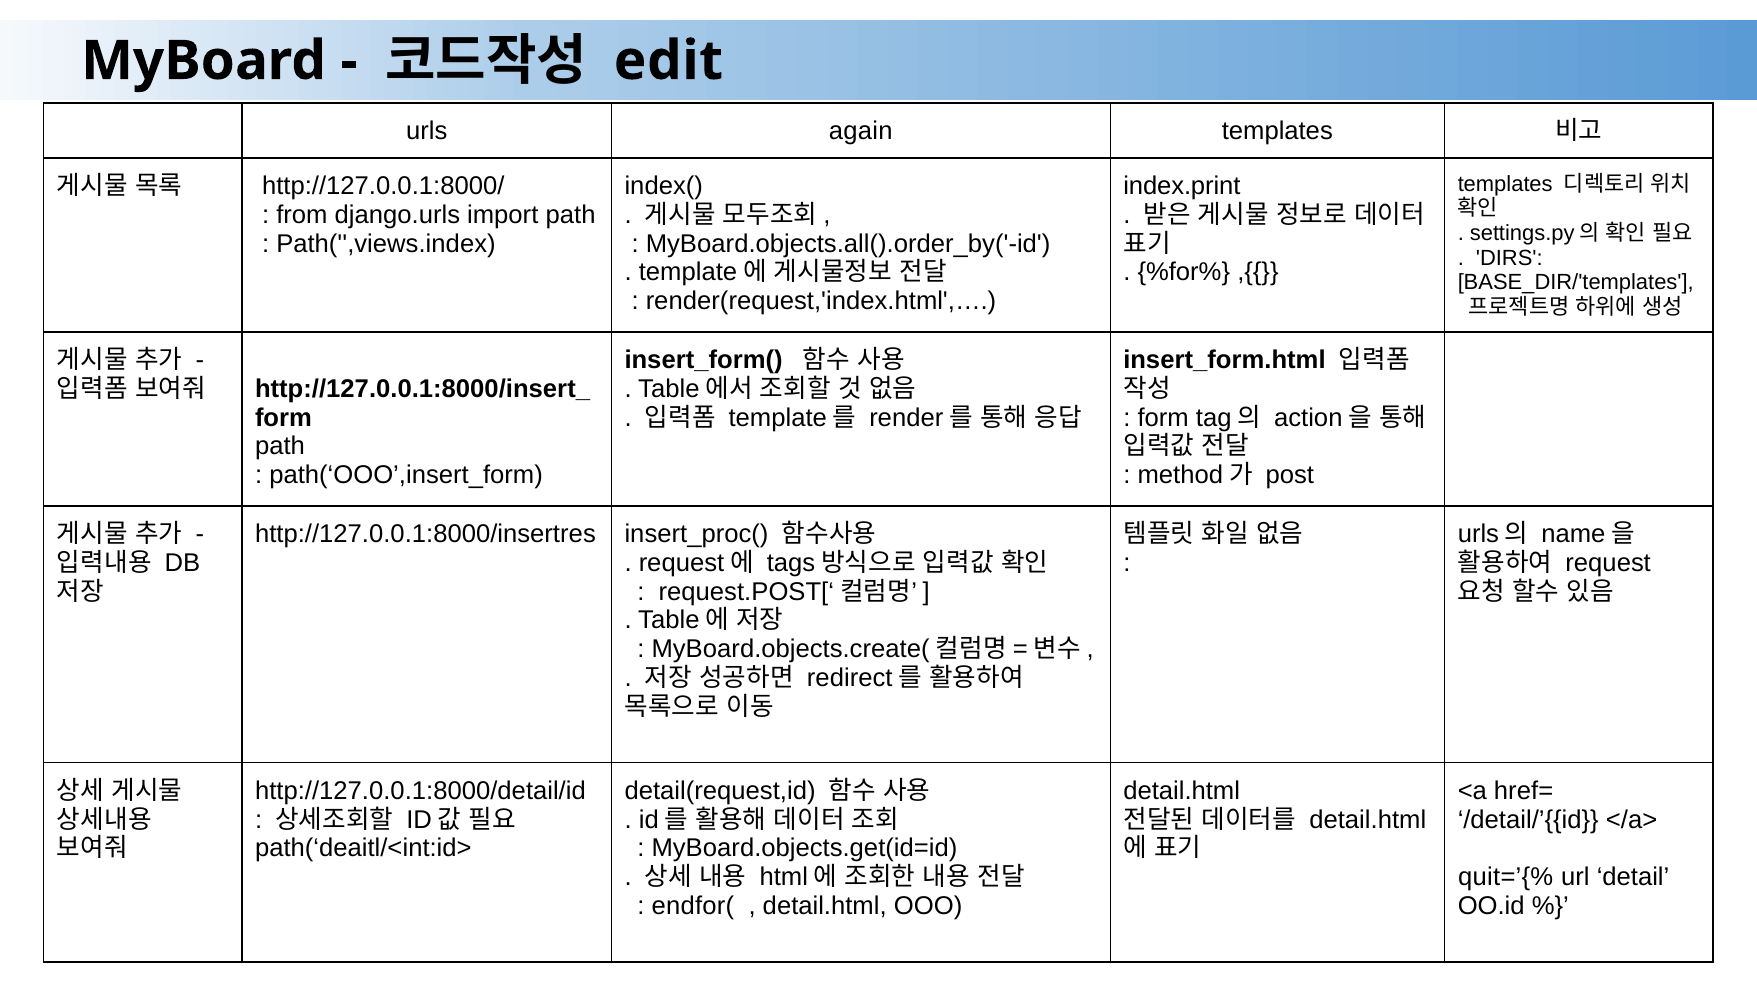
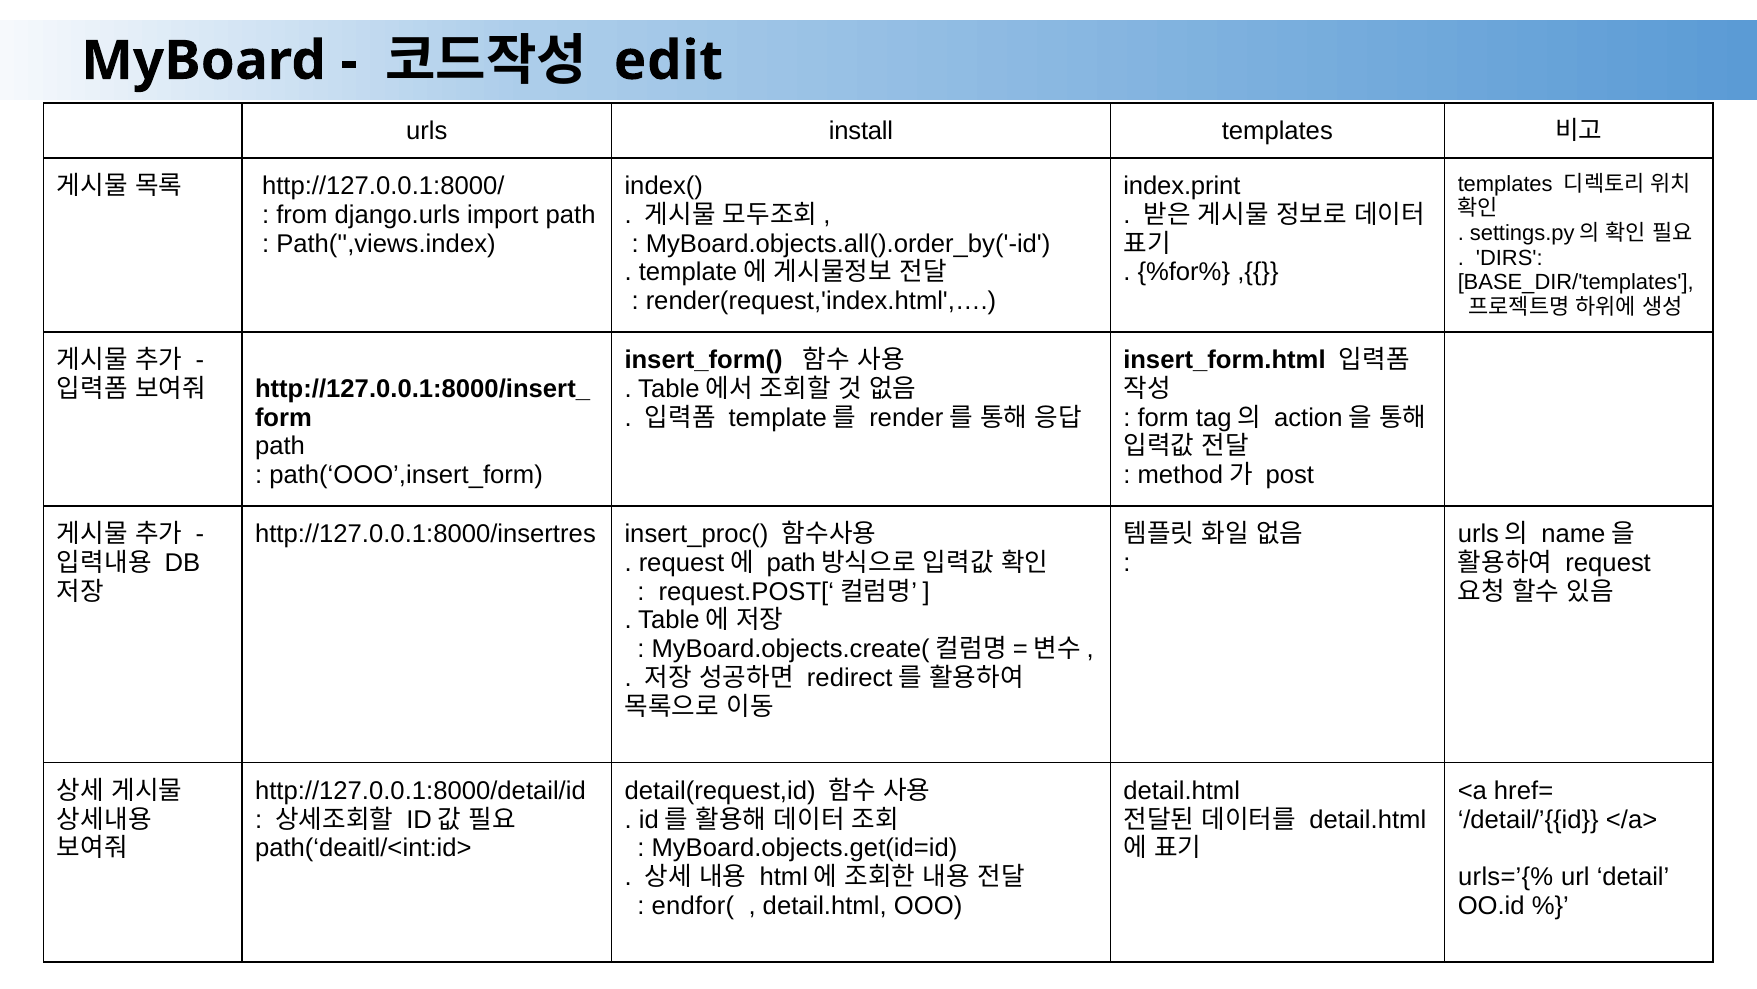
again: again -> install
tags at (791, 562): tags -> path
quit=’{%: quit=’{% -> urls=’{%
